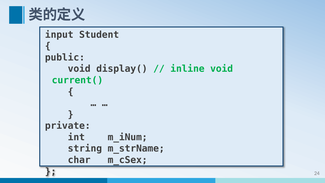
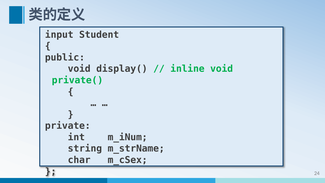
current(: current( -> private(
